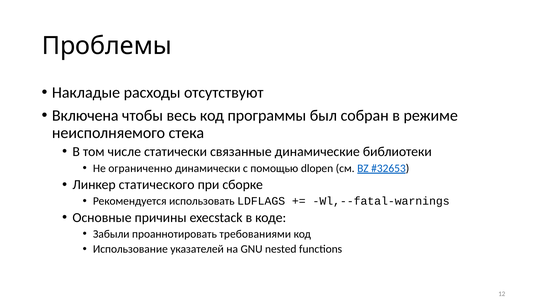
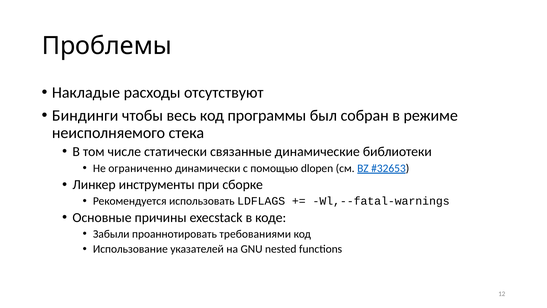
Включена: Включена -> Биндинги
статического: статического -> инструменты
